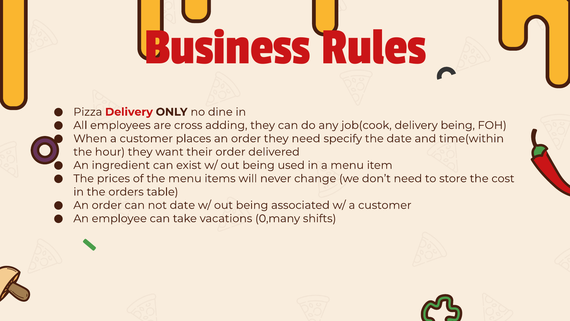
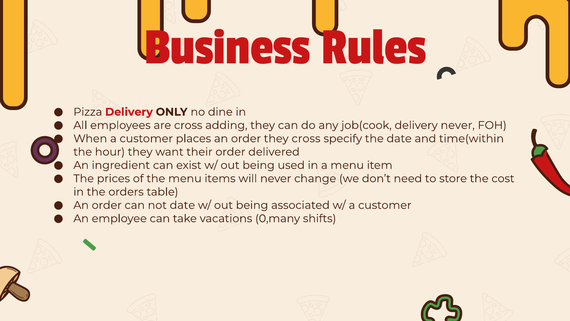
delivery being: being -> never
they need: need -> cross
